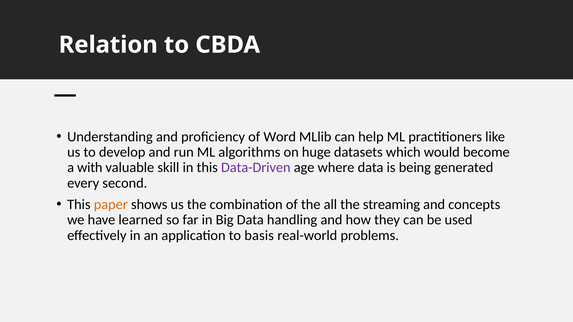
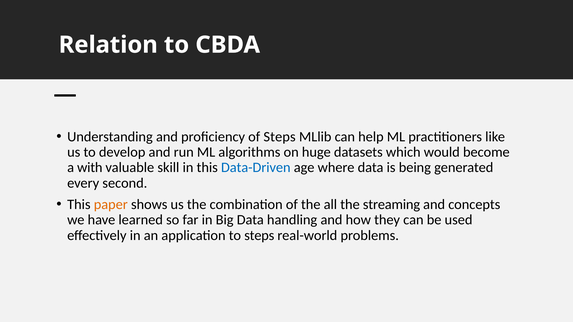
of Word: Word -> Steps
Data-Driven colour: purple -> blue
to basis: basis -> steps
